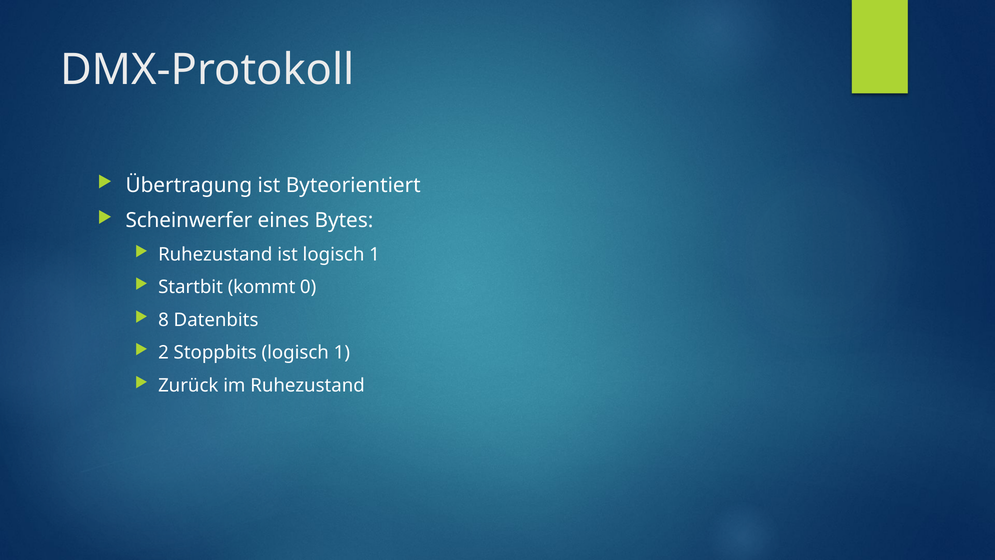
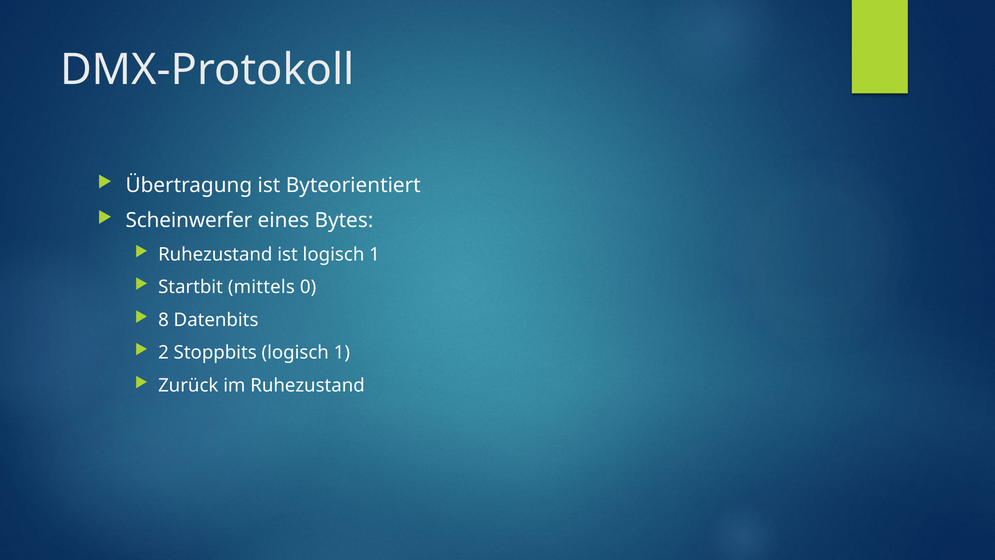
kommt: kommt -> mittels
